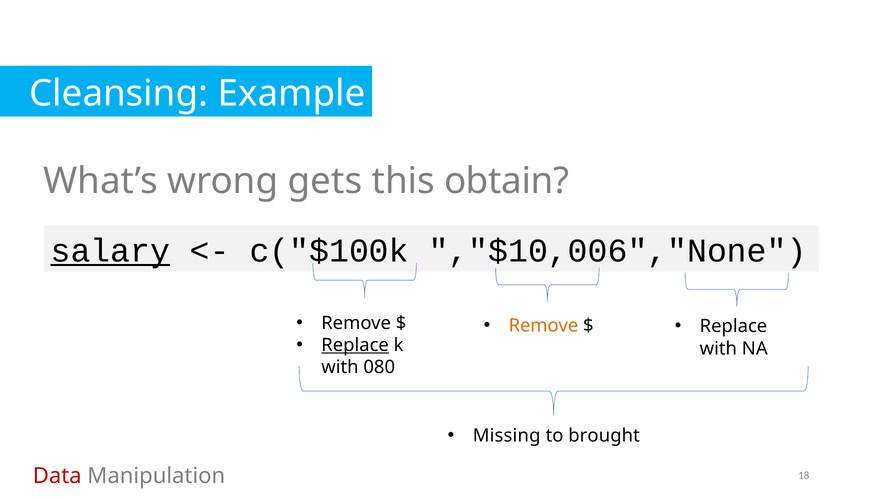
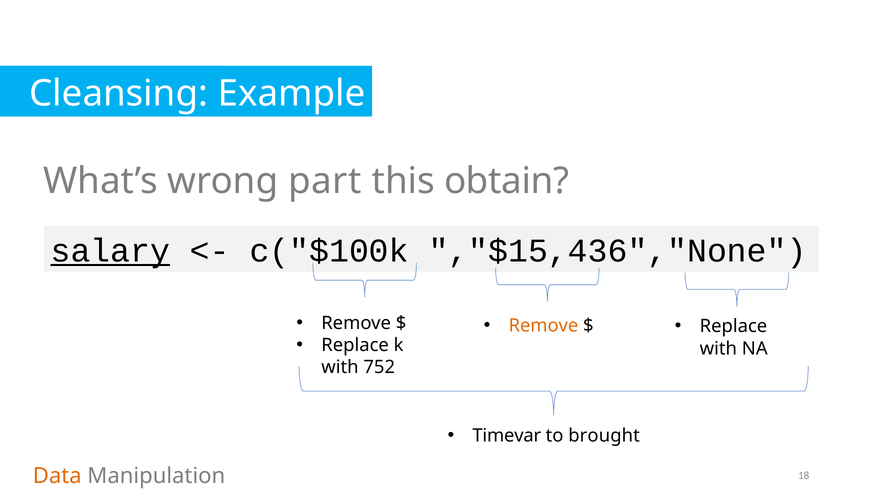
gets: gets -> part
,"$10,006","None: ,"$10,006","None -> ,"$15,436","None
Replace at (355, 345) underline: present -> none
080: 080 -> 752
Missing: Missing -> Timevar
Data colour: red -> orange
